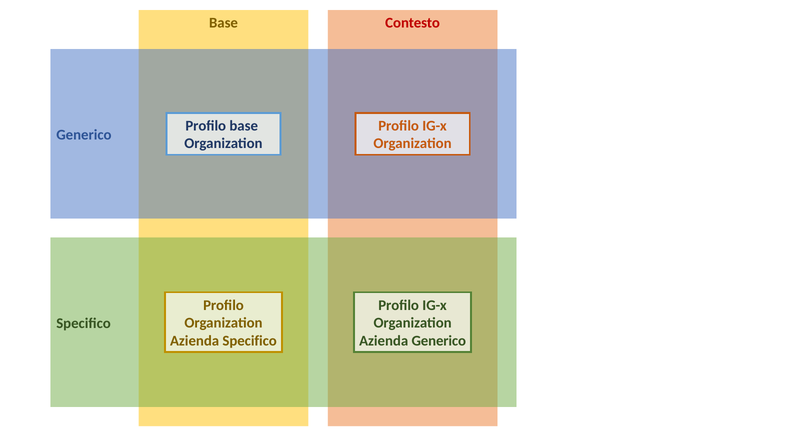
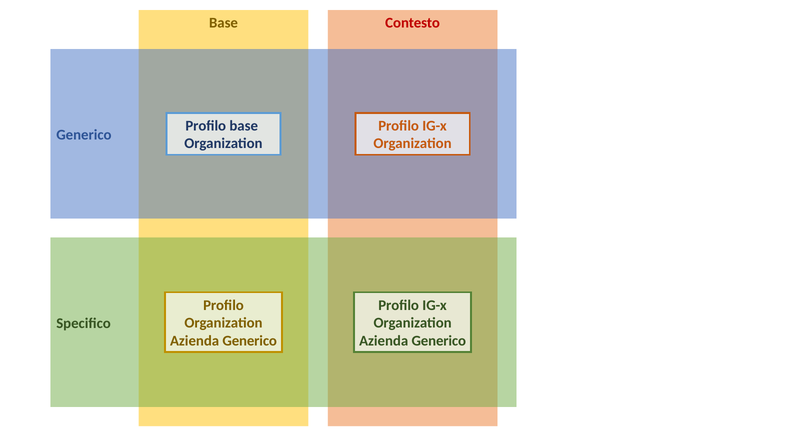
Specifico at (250, 341): Specifico -> Generico
